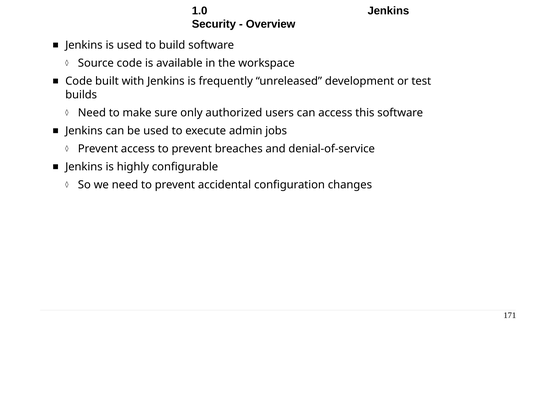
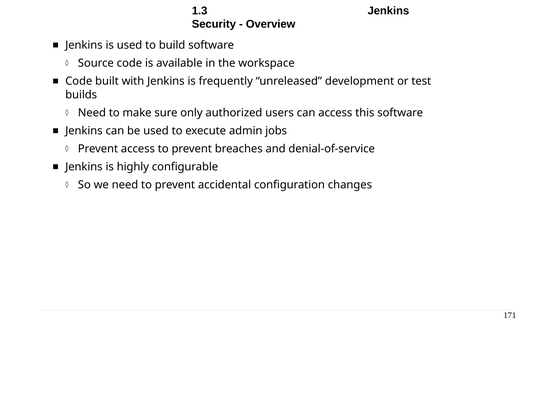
1.0: 1.0 -> 1.3
